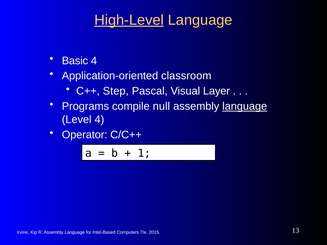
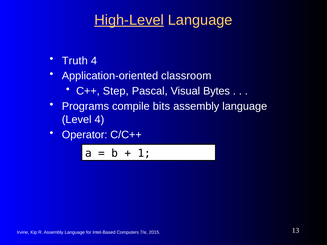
Basic: Basic -> Truth
Layer: Layer -> Bytes
null: null -> bits
language at (245, 106) underline: present -> none
